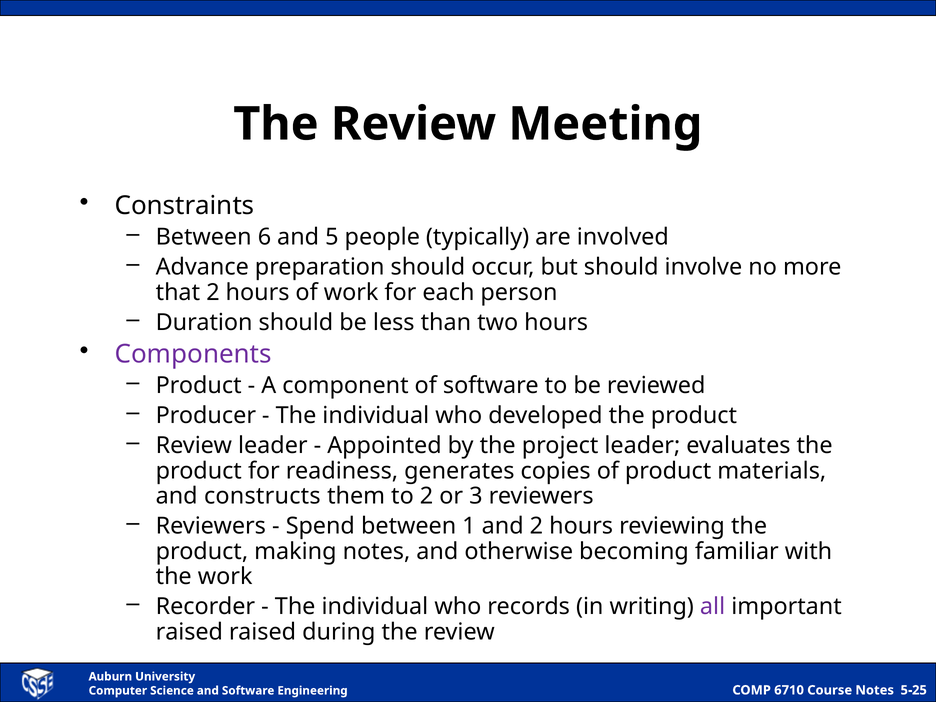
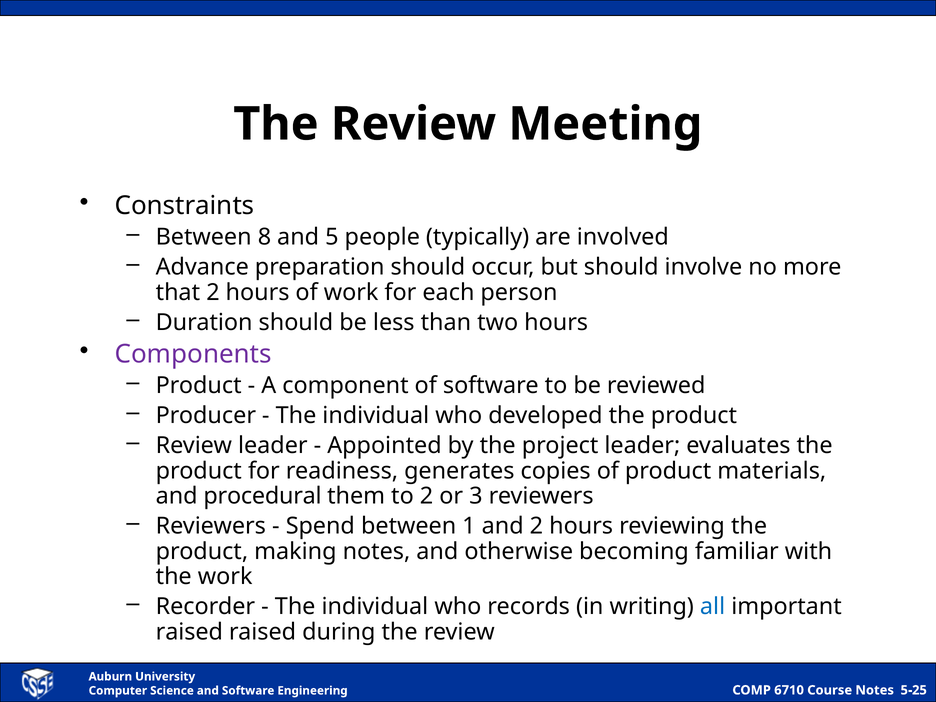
6: 6 -> 8
constructs: constructs -> procedural
all colour: purple -> blue
